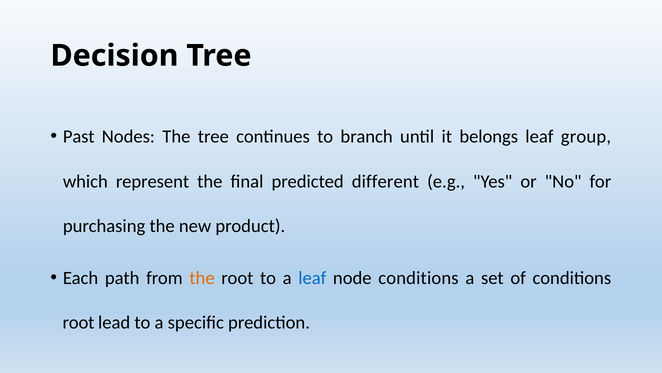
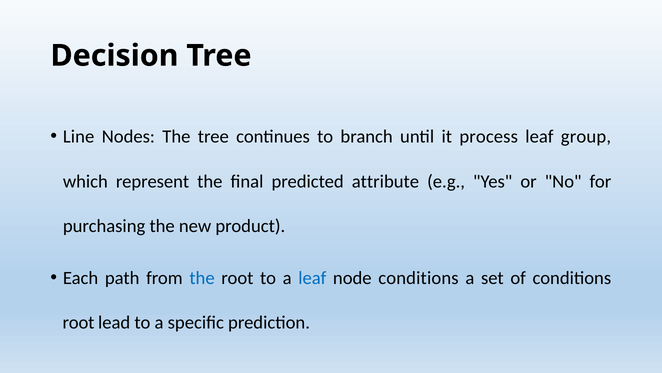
Past: Past -> Line
belongs: belongs -> process
different: different -> attribute
the at (202, 278) colour: orange -> blue
